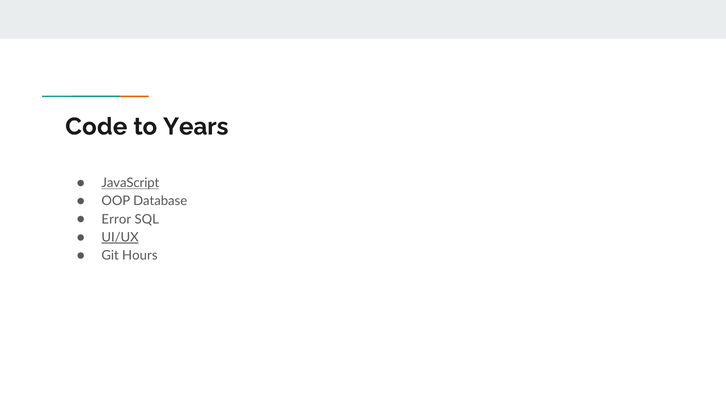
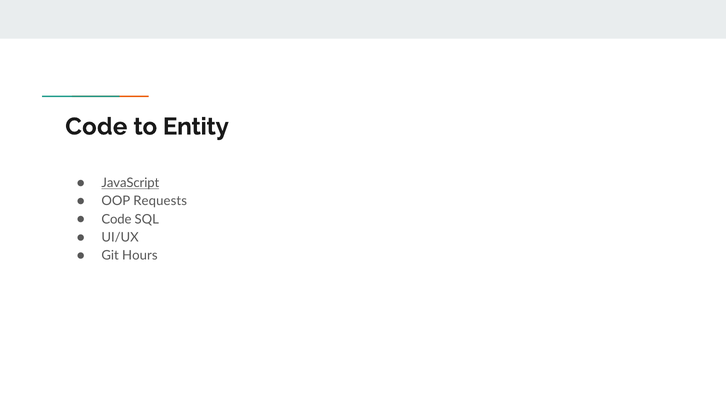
Years: Years -> Entity
Database: Database -> Requests
Error at (116, 219): Error -> Code
UI/UX underline: present -> none
